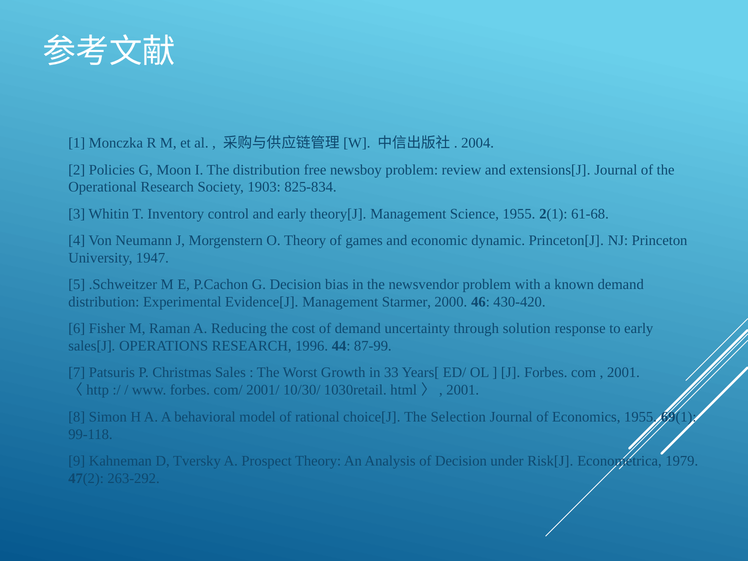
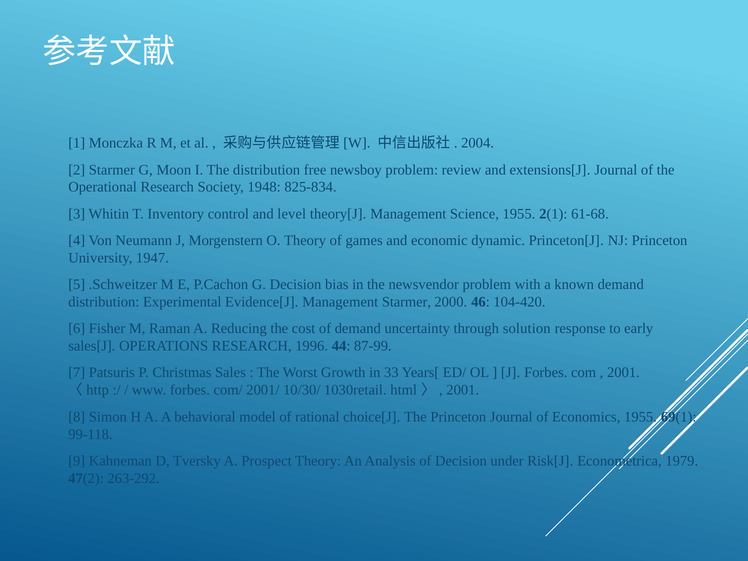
2 Policies: Policies -> Starmer
1903: 1903 -> 1948
and early: early -> level
430-420: 430-420 -> 104-420
The Selection: Selection -> Princeton
